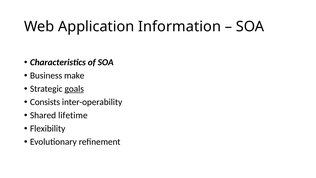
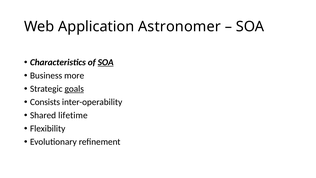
Information: Information -> Astronomer
SOA at (106, 62) underline: none -> present
make: make -> more
